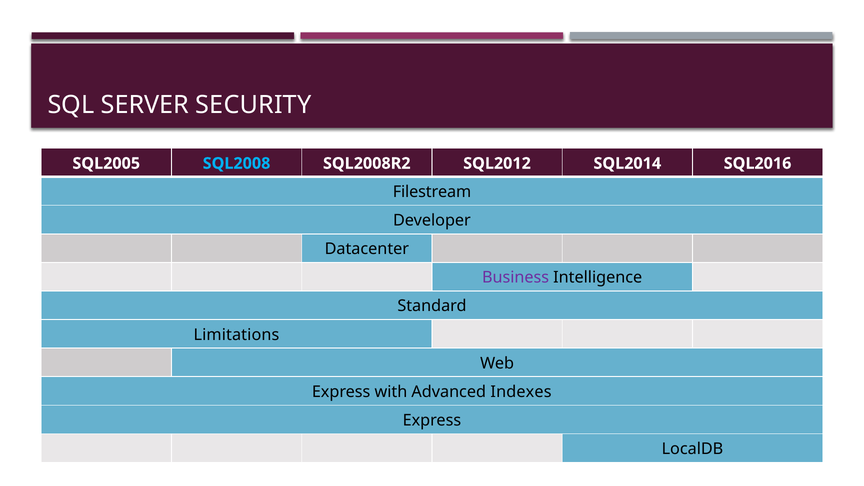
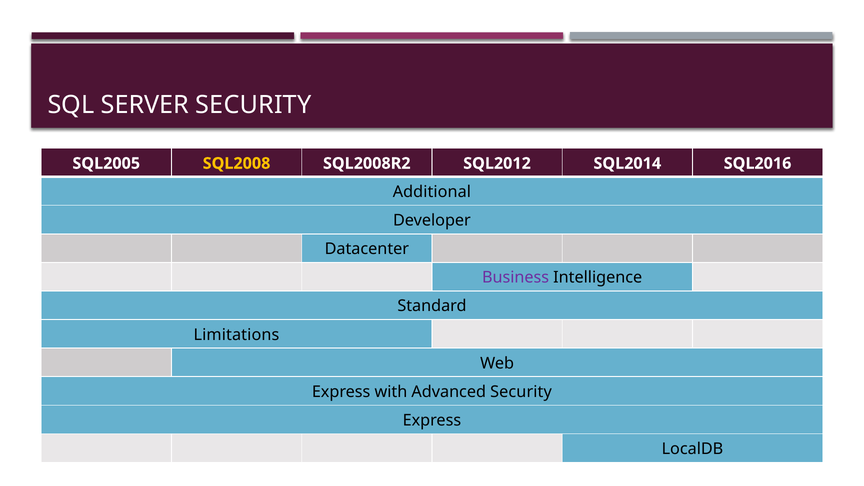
SQL2008 colour: light blue -> yellow
Filestream: Filestream -> Additional
Advanced Indexes: Indexes -> Security
